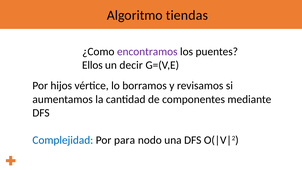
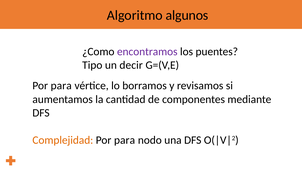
tiendas: tiendas -> algunos
Ellos: Ellos -> Tipo
hijos at (61, 86): hijos -> para
Complejidad colour: blue -> orange
